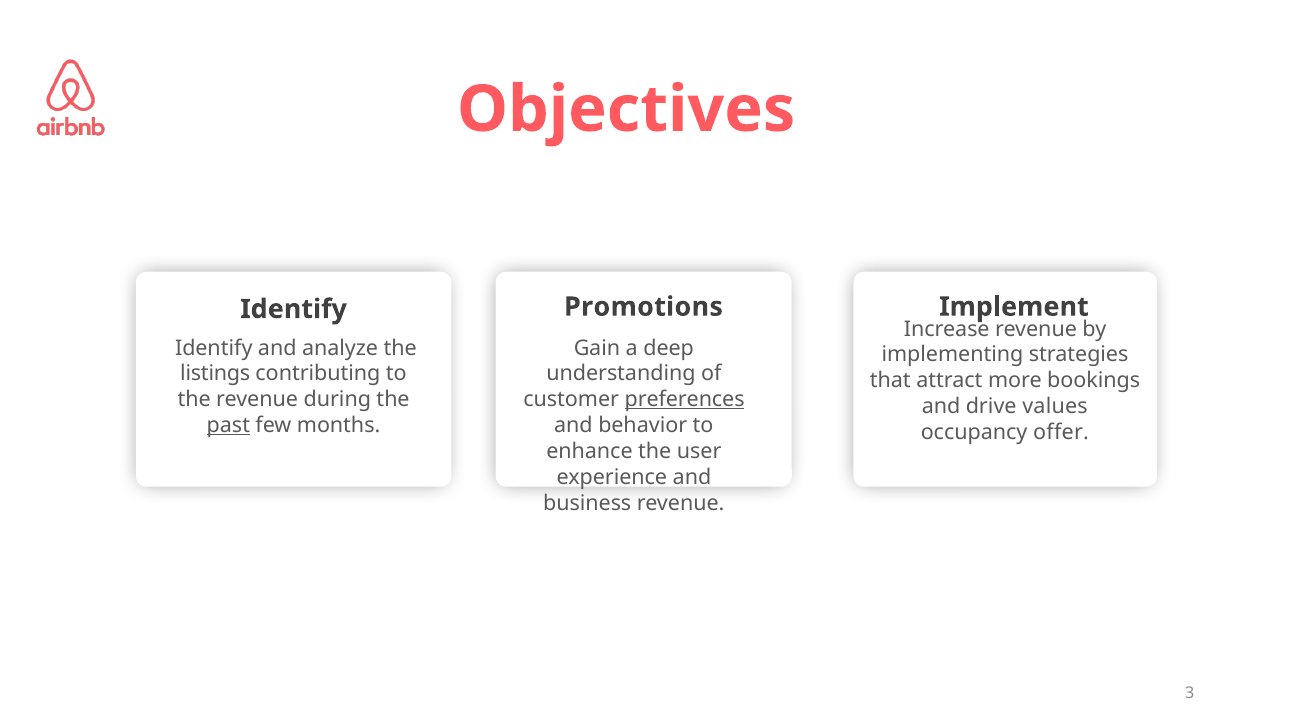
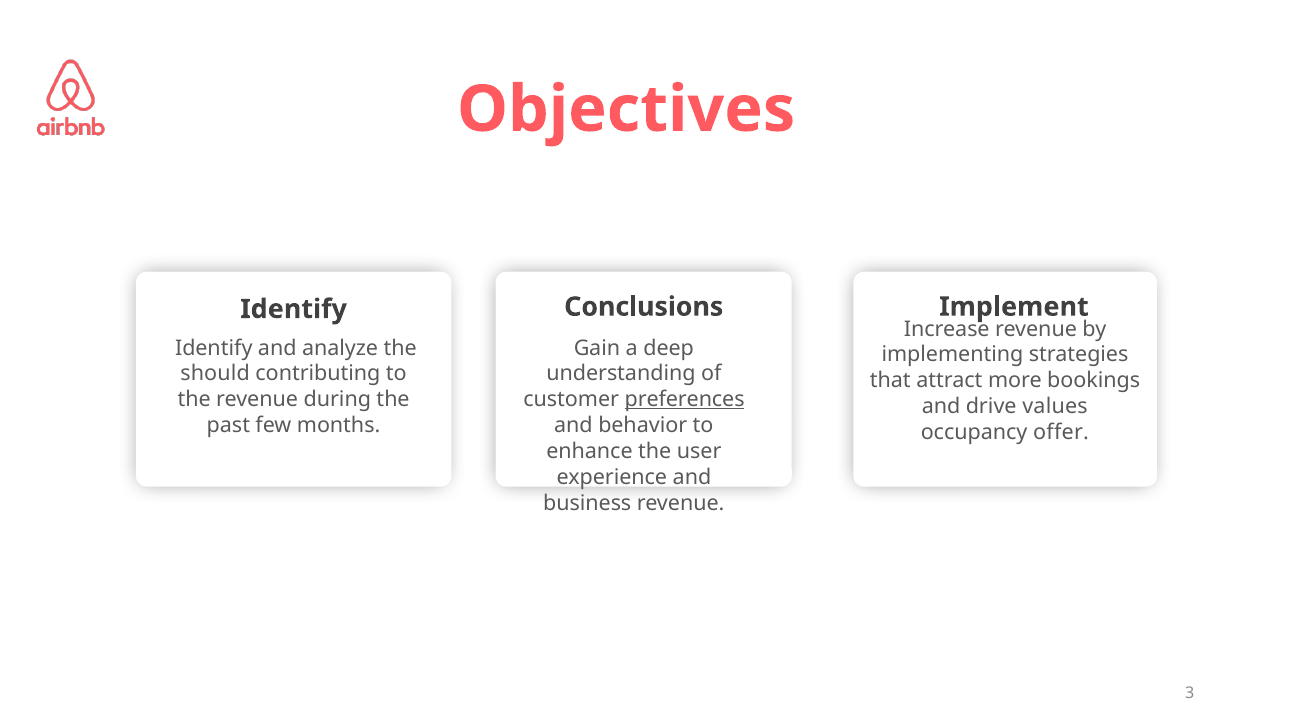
Promotions: Promotions -> Conclusions
listings: listings -> should
past underline: present -> none
